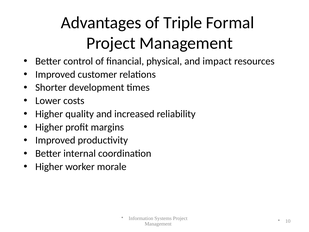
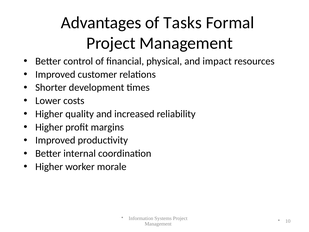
Triple: Triple -> Tasks
